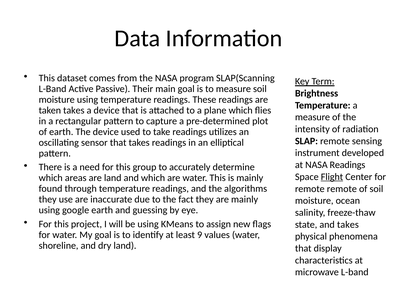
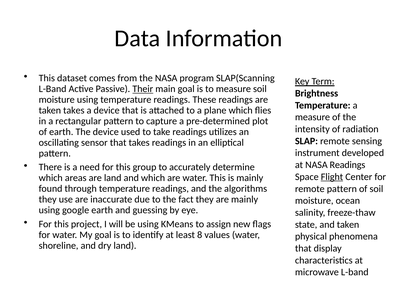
Their underline: none -> present
remote remote: remote -> pattern
and takes: takes -> taken
9: 9 -> 8
